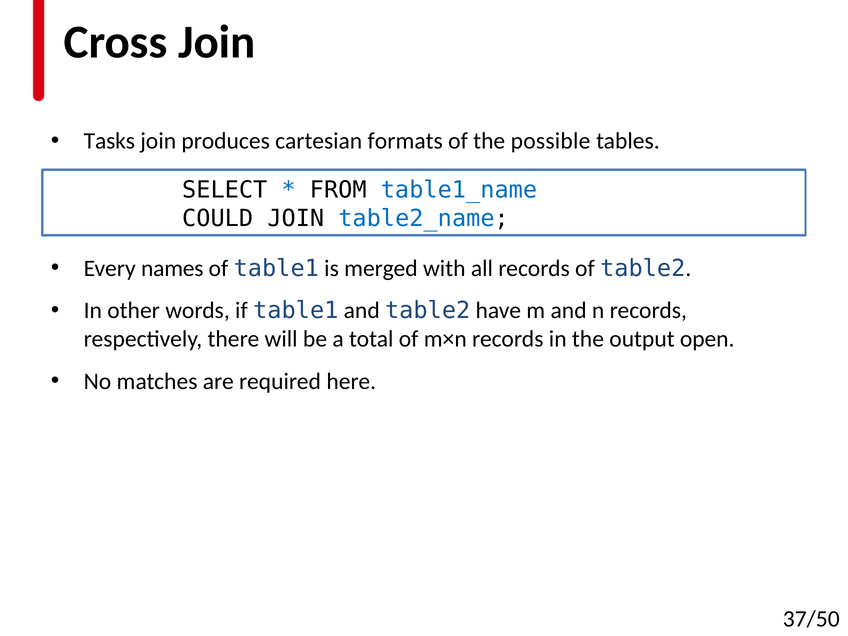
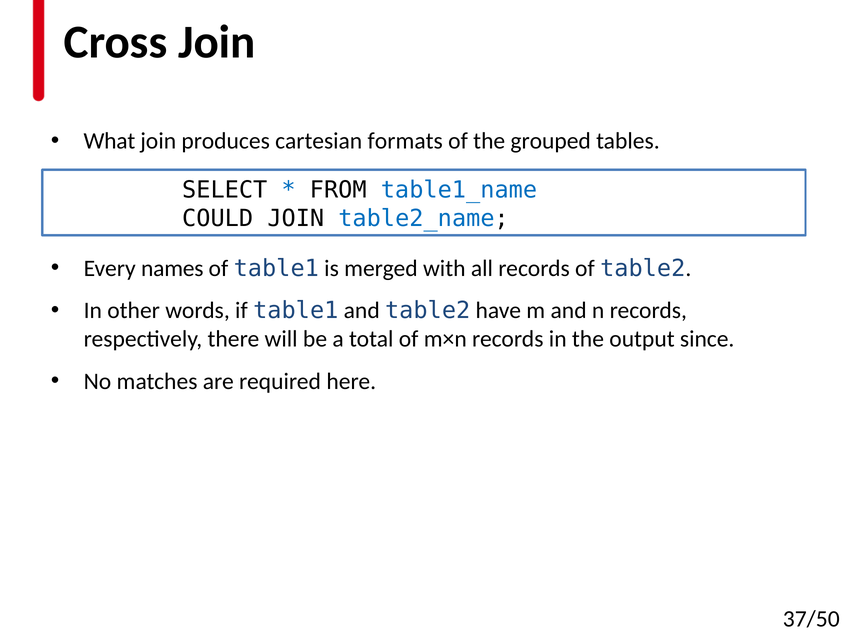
Tasks: Tasks -> What
possible: possible -> grouped
open: open -> since
